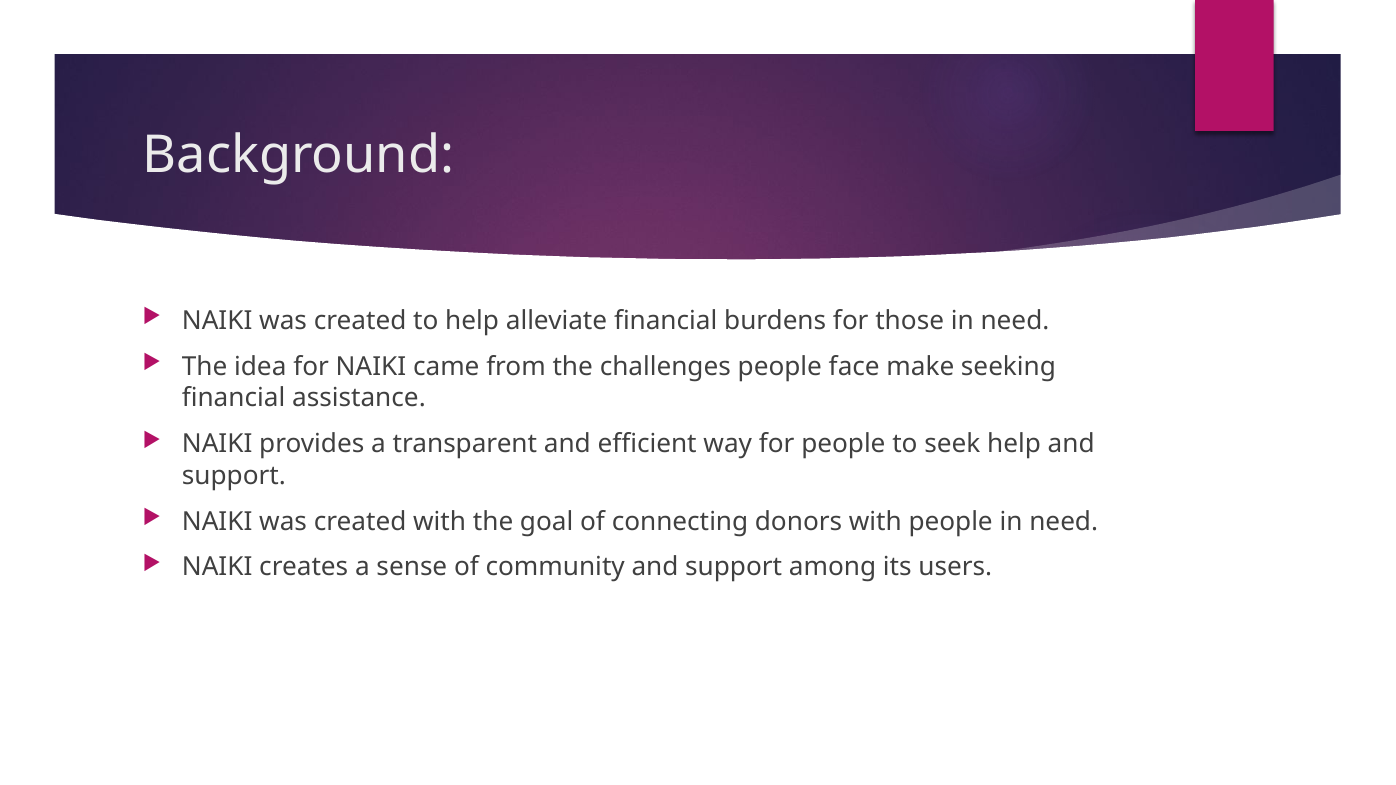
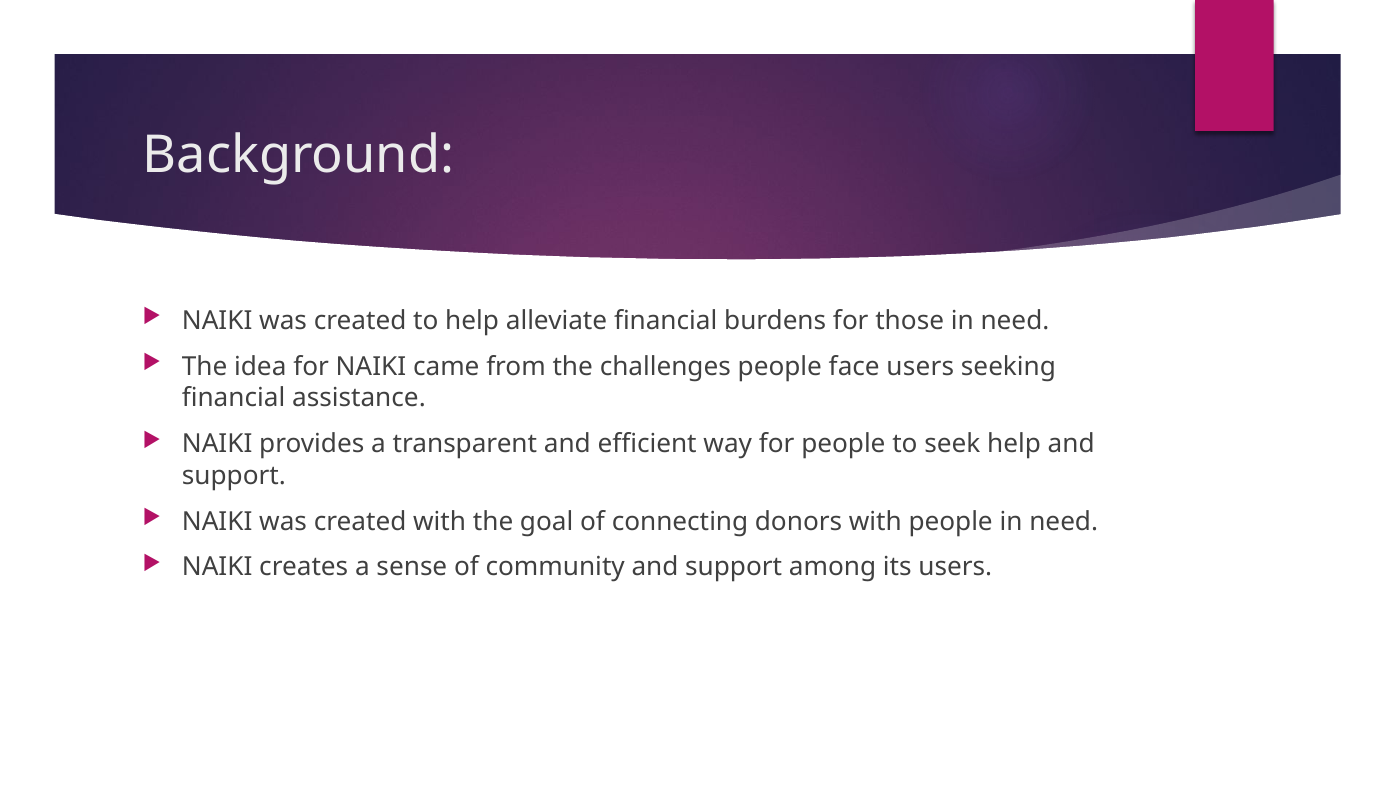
face make: make -> users
